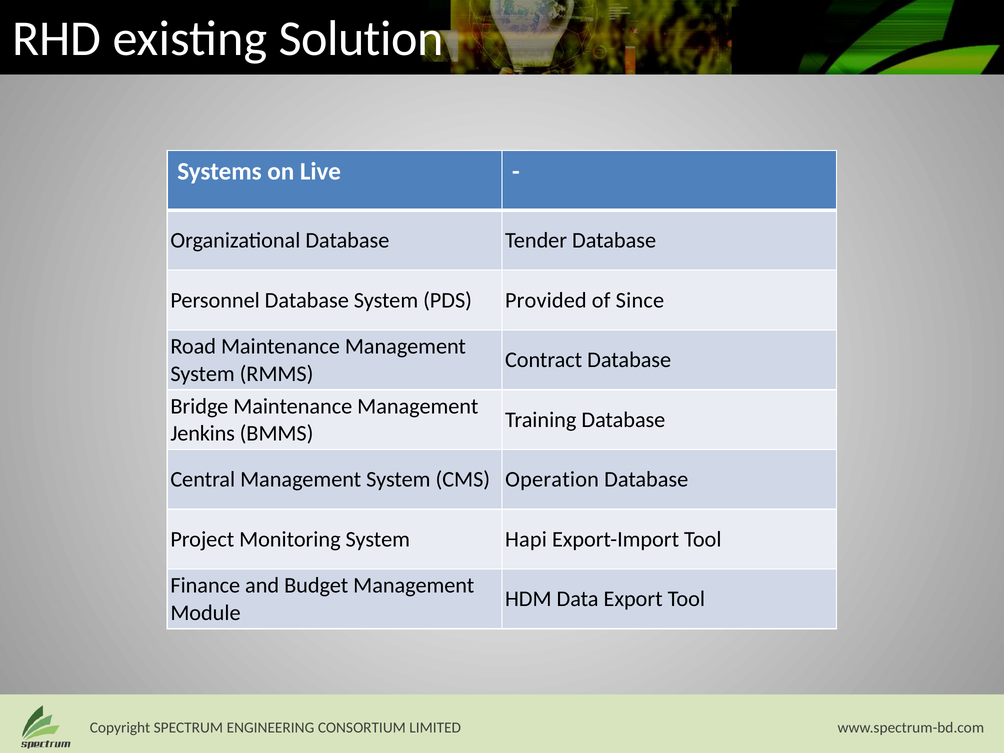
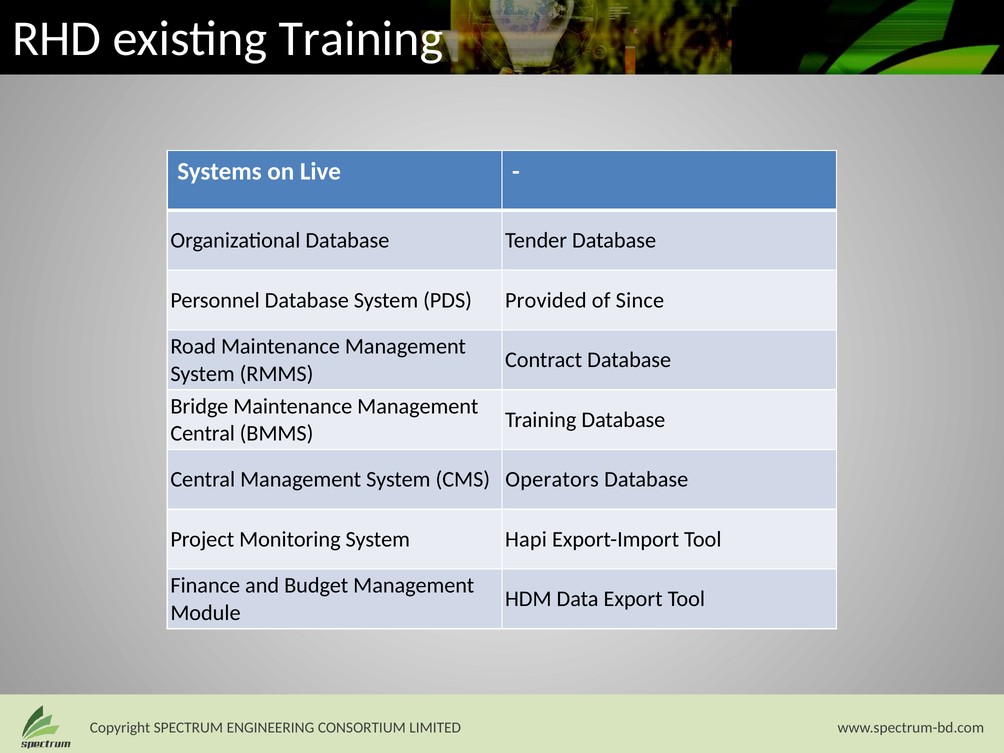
existing Solution: Solution -> Training
Jenkins at (203, 433): Jenkins -> Central
Operation: Operation -> Operators
